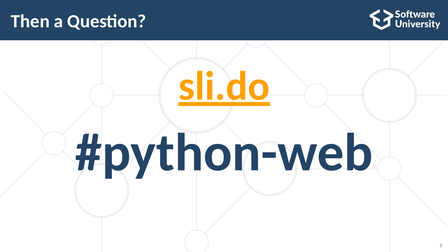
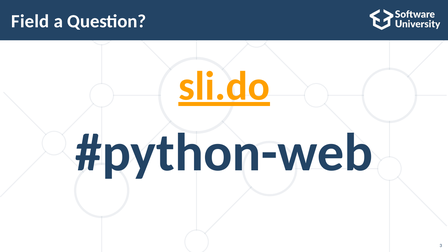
Then: Then -> Field
